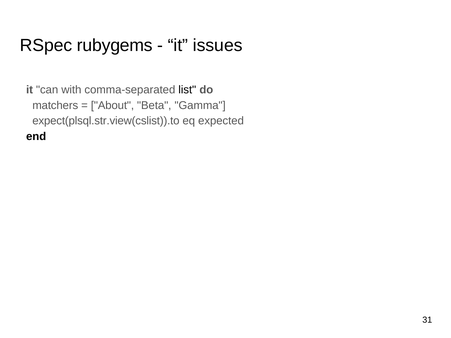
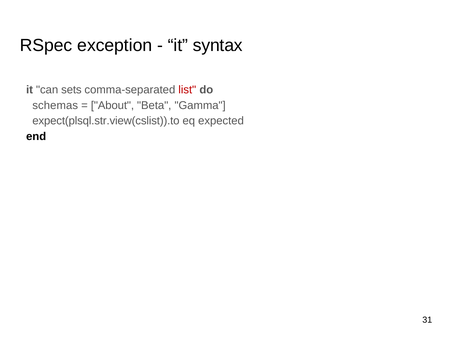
rubygems: rubygems -> exception
issues: issues -> syntax
with: with -> sets
list colour: black -> red
matchers: matchers -> schemas
